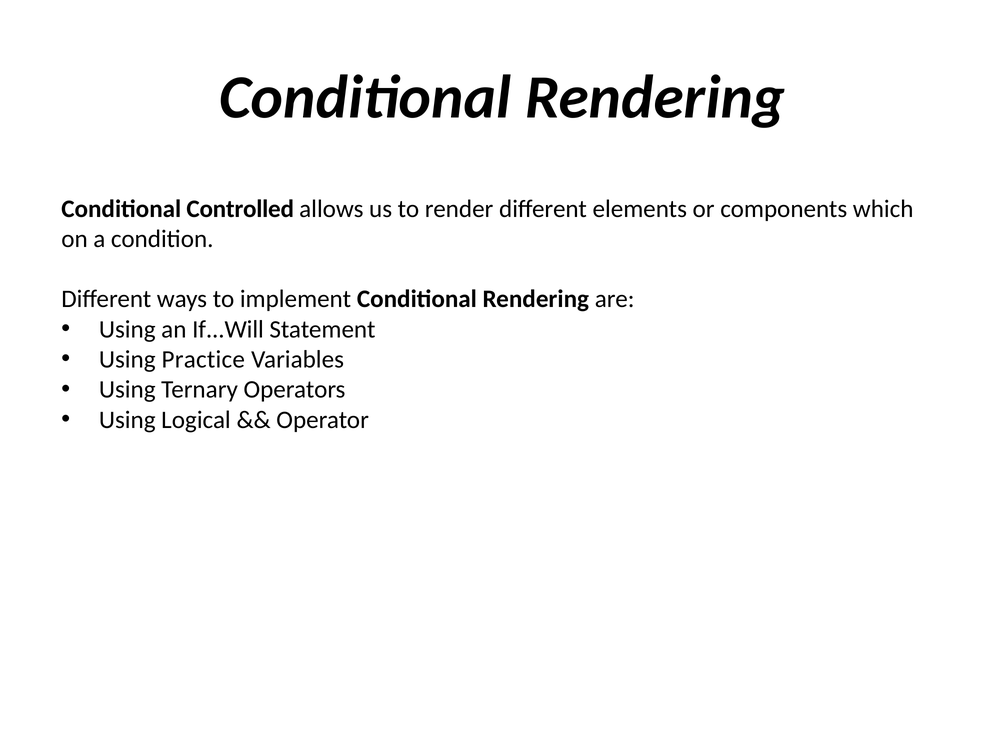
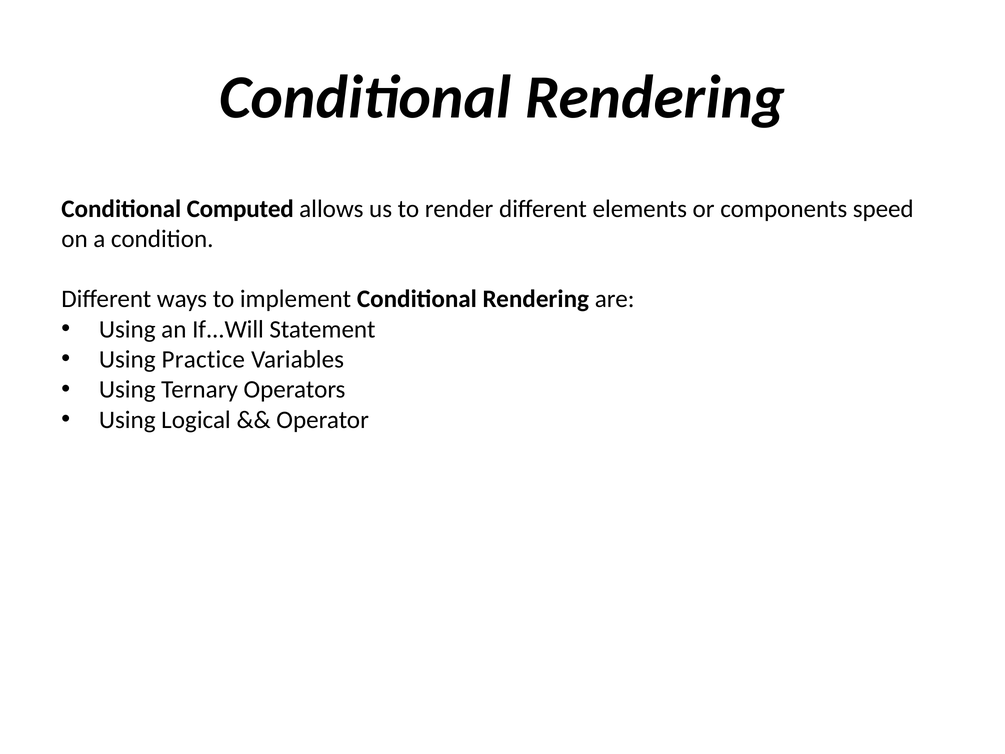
Controlled: Controlled -> Computed
which: which -> speed
